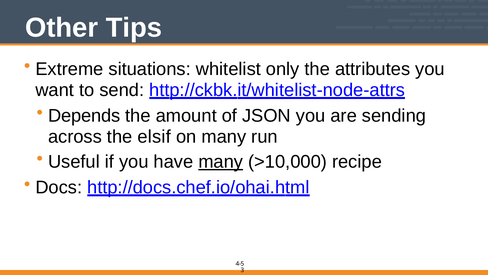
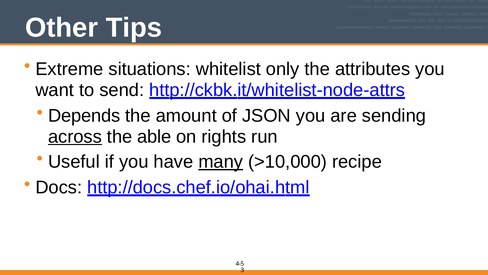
across underline: none -> present
elsif: elsif -> able
on many: many -> rights
